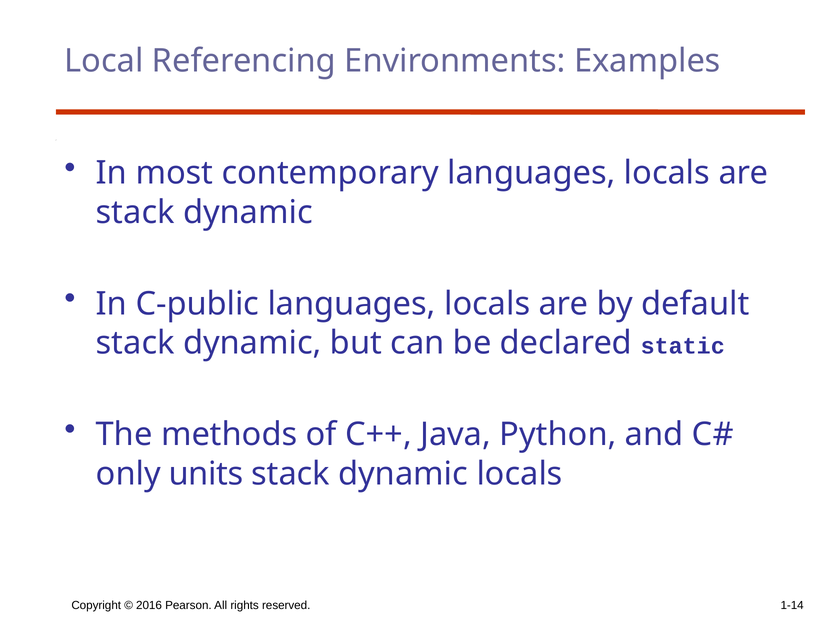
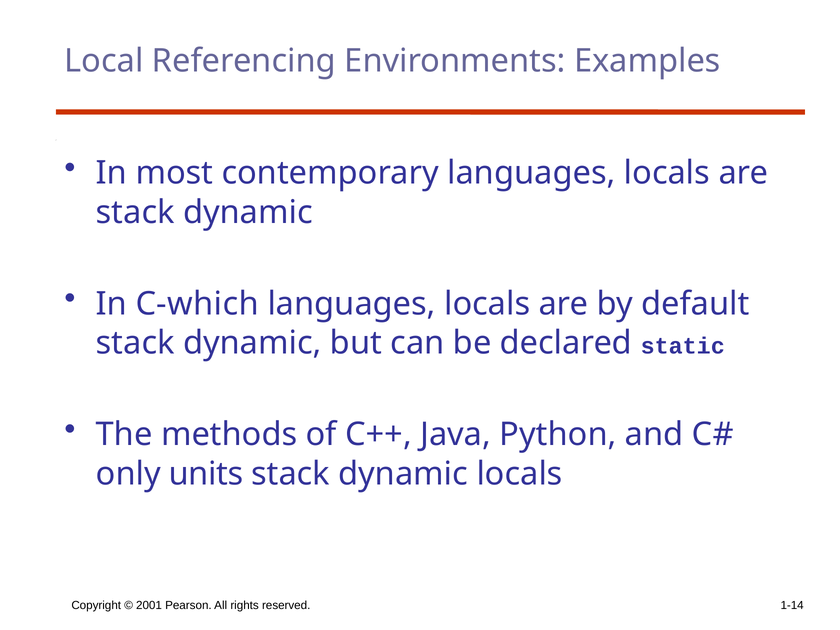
C-public: C-public -> C-which
2016: 2016 -> 2001
